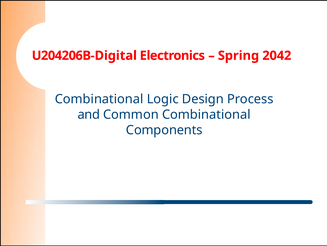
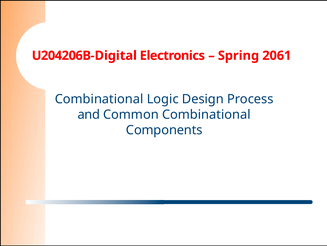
2042: 2042 -> 2061
